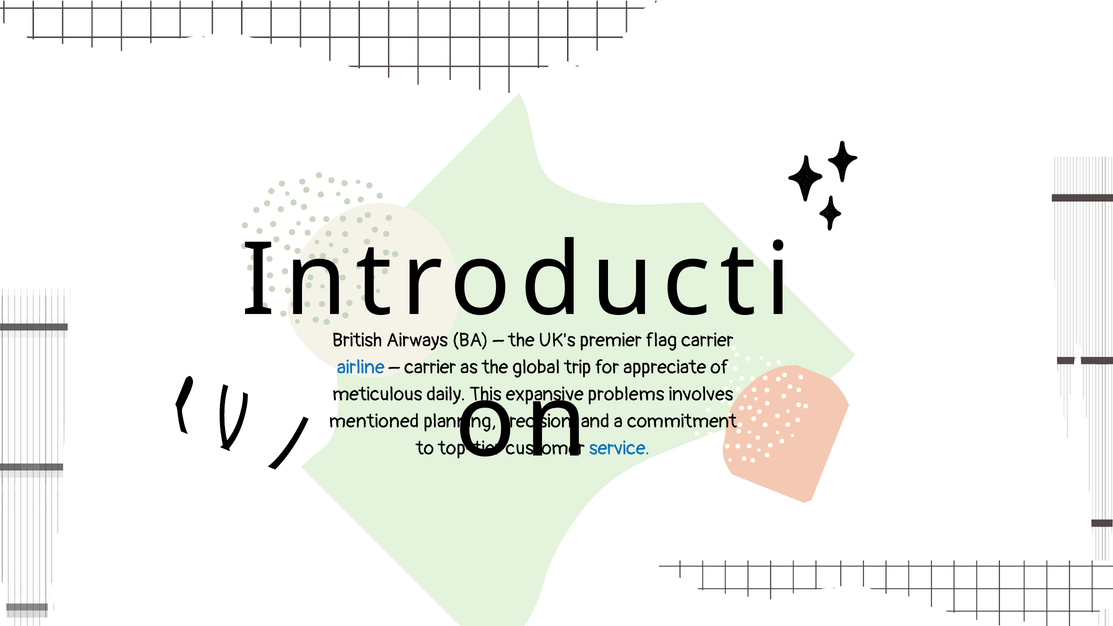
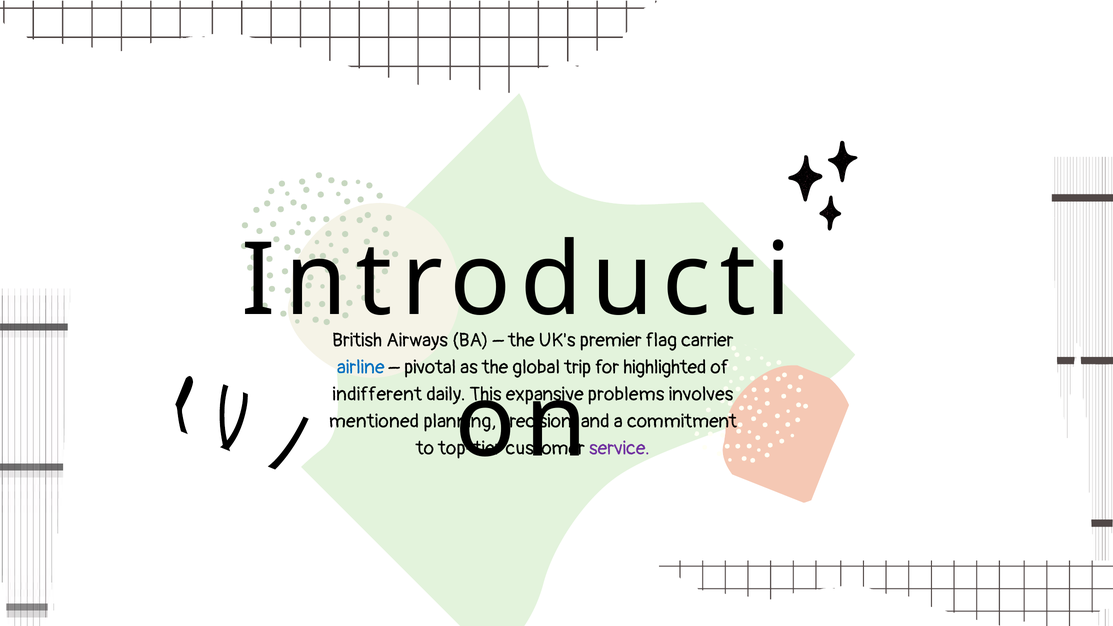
carrier at (430, 367): carrier -> pivotal
appreciate: appreciate -> highlighted
meticulous: meticulous -> indifferent
service colour: blue -> purple
